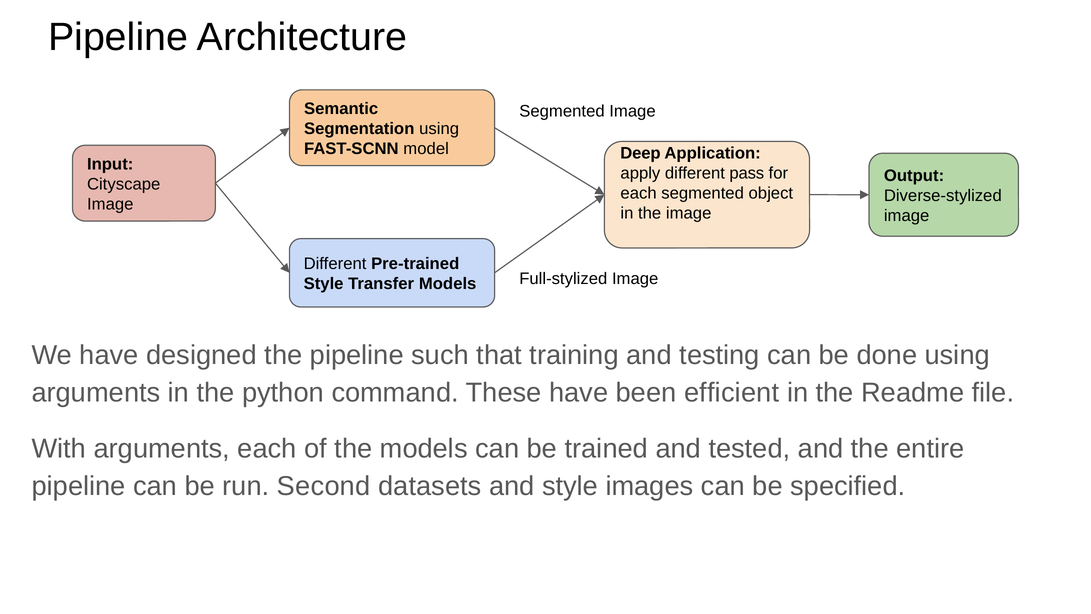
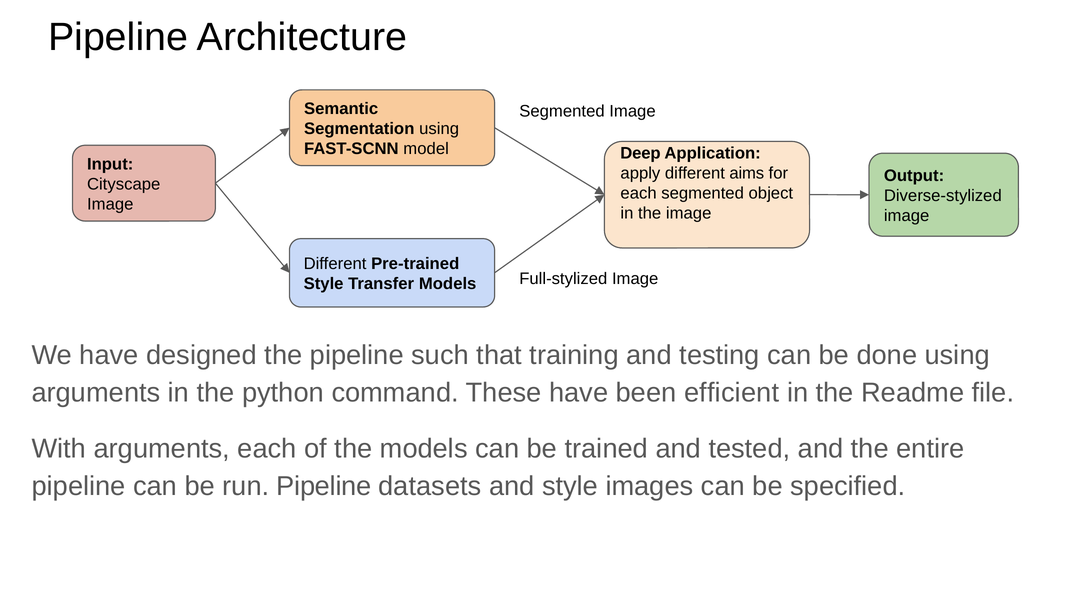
pass: pass -> aims
run Second: Second -> Pipeline
